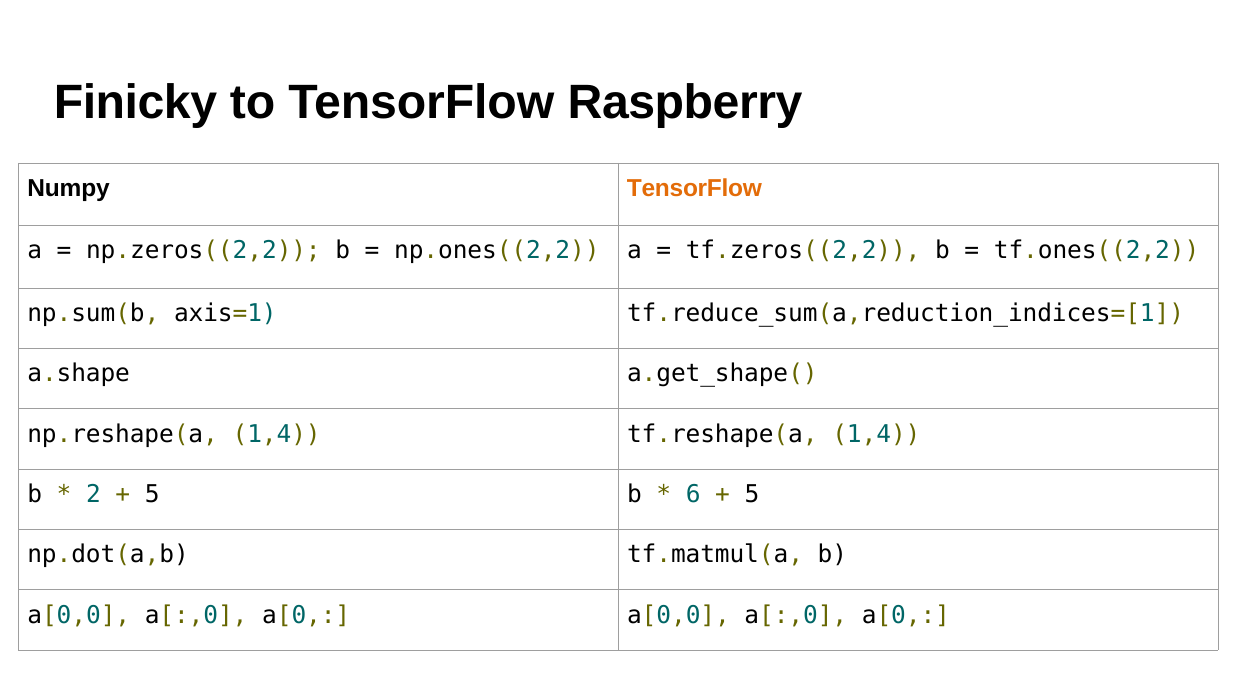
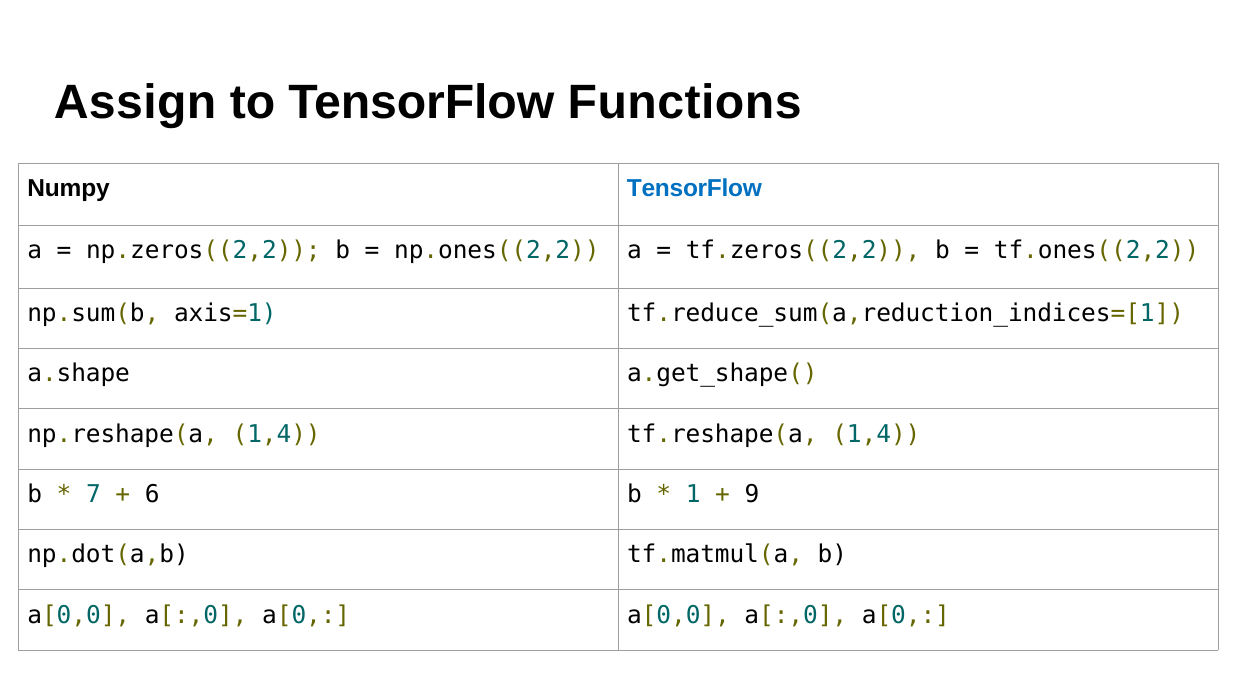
Finicky: Finicky -> Assign
Raspberry: Raspberry -> Functions
TensorFlow at (694, 188) colour: orange -> blue
2: 2 -> 7
5 at (152, 495): 5 -> 6
6: 6 -> 1
5 at (752, 495): 5 -> 9
